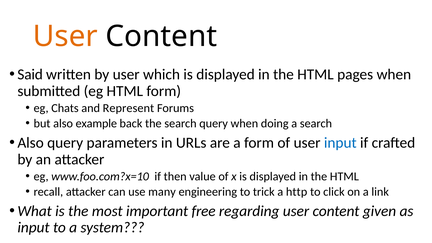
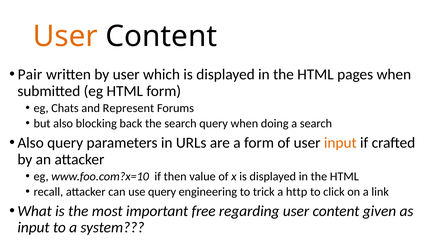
Said: Said -> Pair
example: example -> blocking
input at (340, 143) colour: blue -> orange
use many: many -> query
